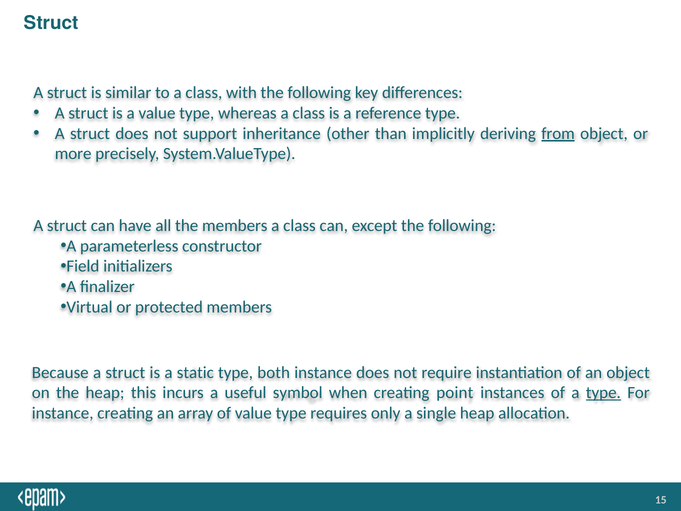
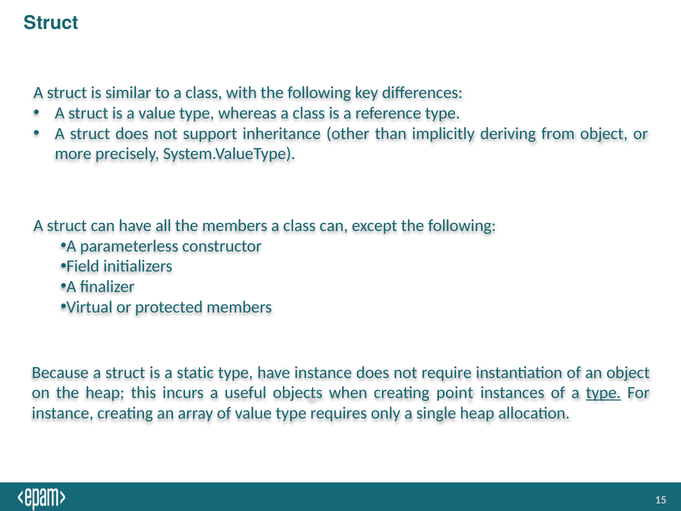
from underline: present -> none
type both: both -> have
symbol: symbol -> objects
